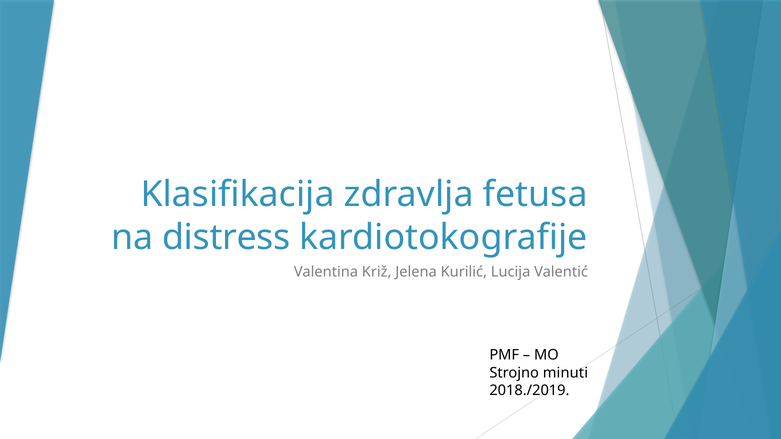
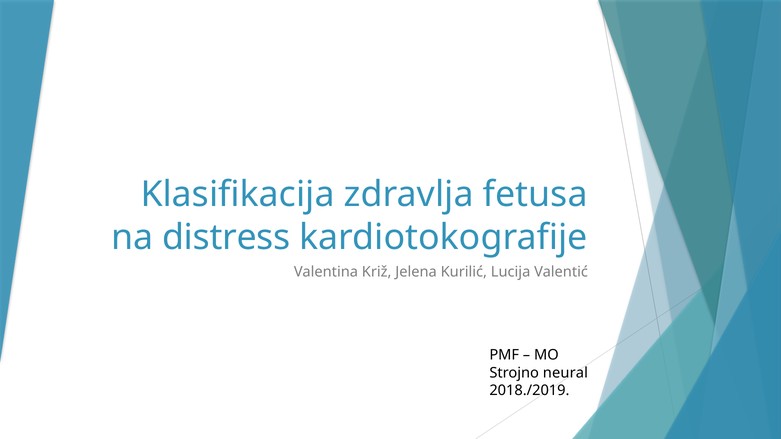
minuti: minuti -> neural
